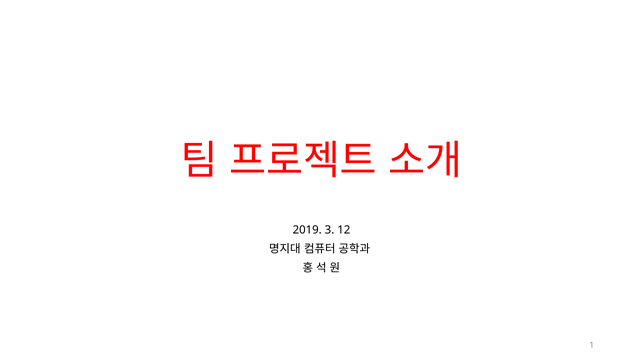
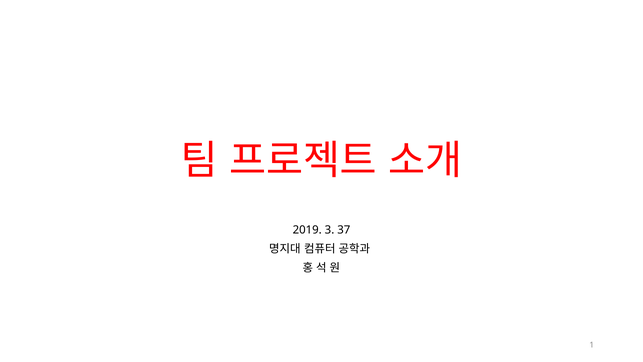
12: 12 -> 37
